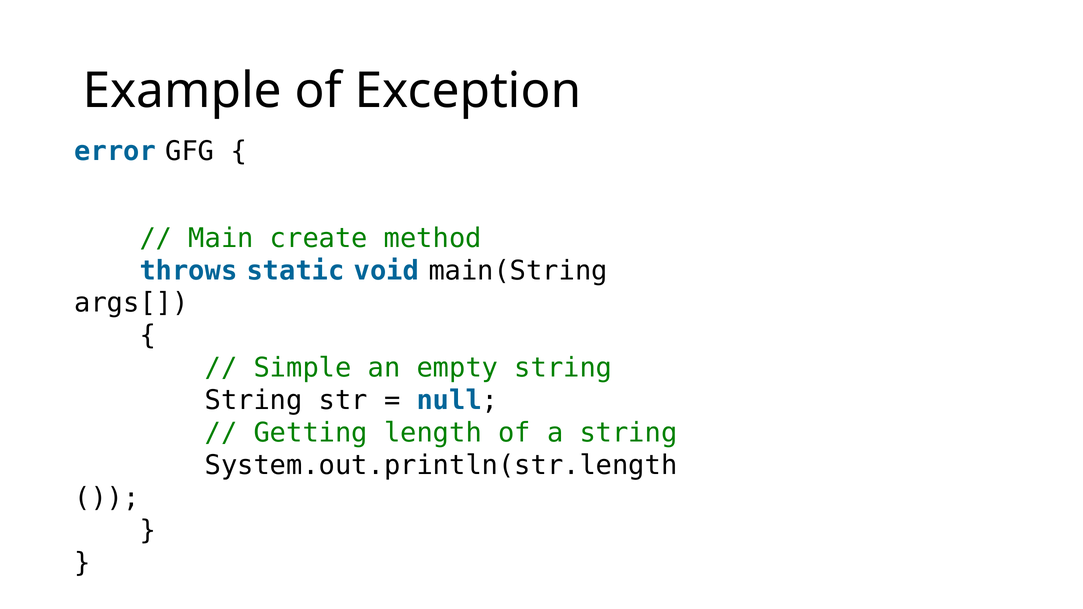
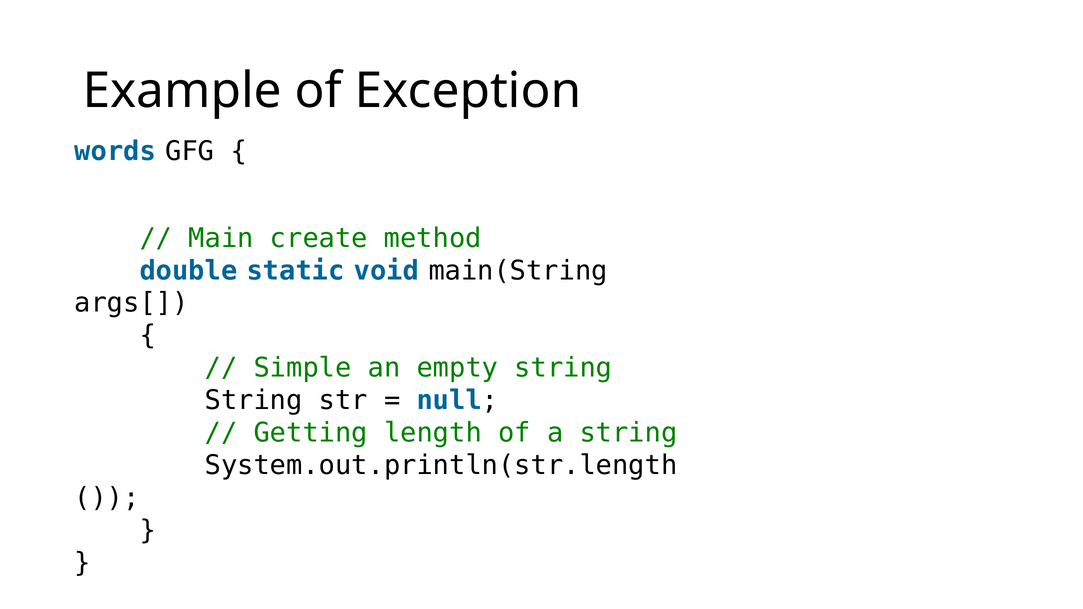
error: error -> words
throws: throws -> double
